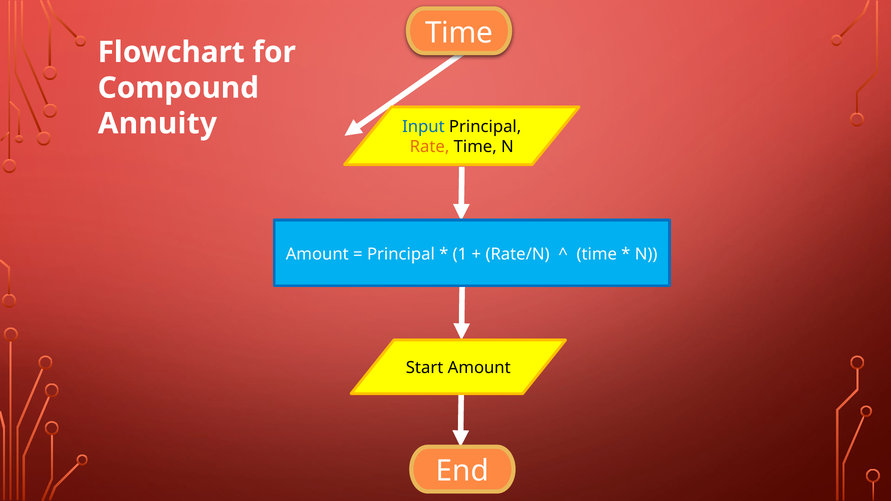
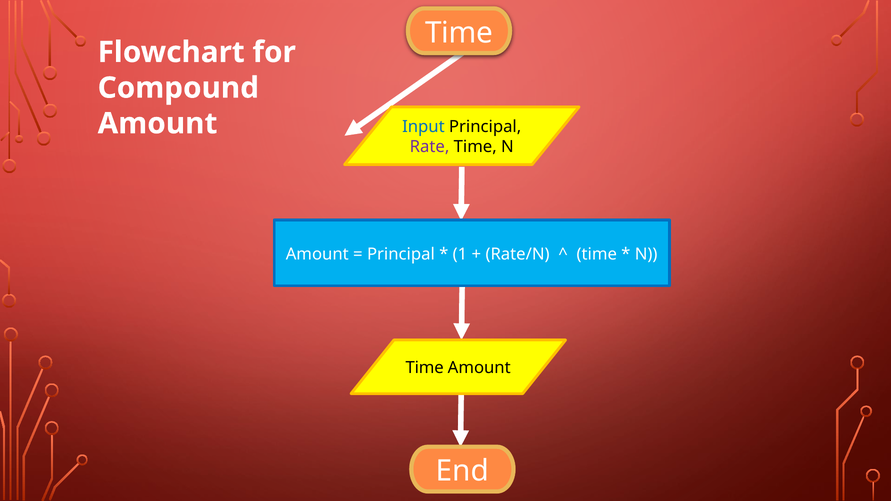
Annuity at (157, 124): Annuity -> Amount
Rate colour: orange -> purple
Start at (425, 368): Start -> Time
